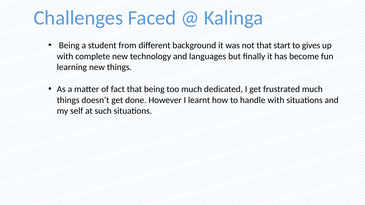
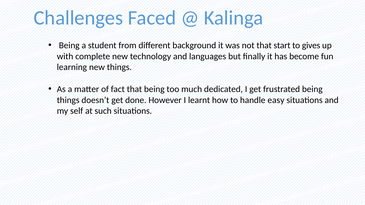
frustrated much: much -> being
handle with: with -> easy
